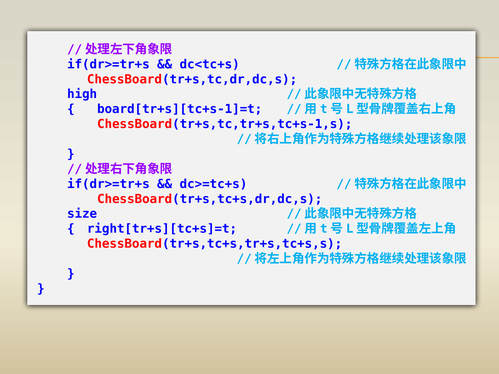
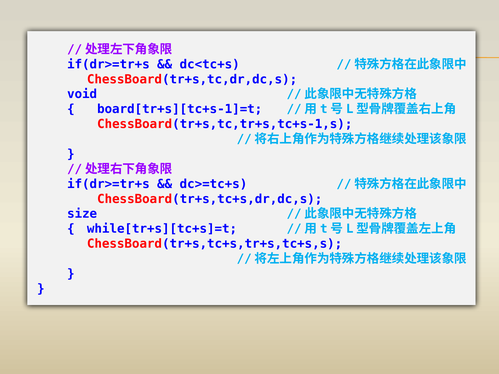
high: high -> void
right[tr+s][tc+s]=t: right[tr+s][tc+s]=t -> while[tr+s][tc+s]=t
